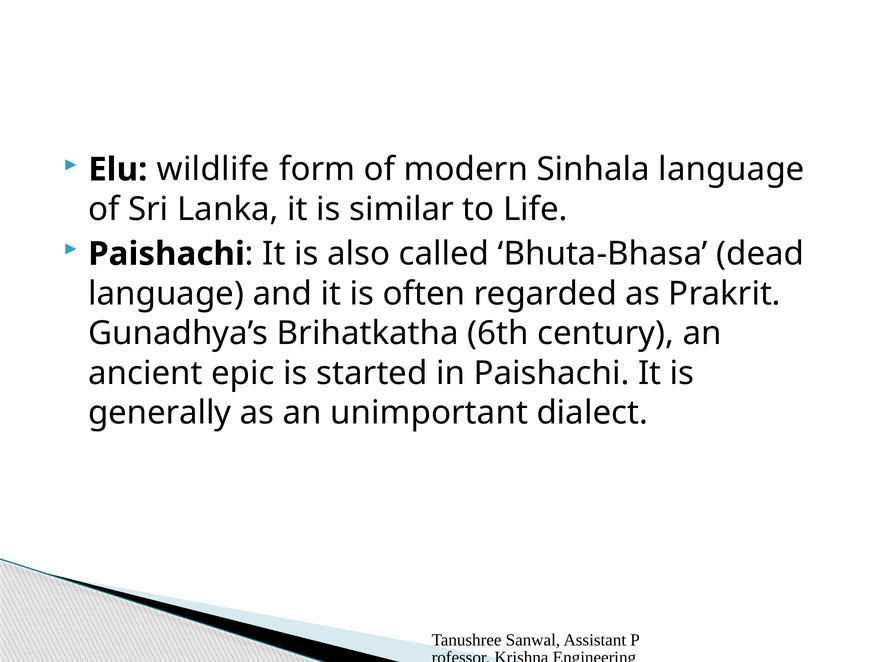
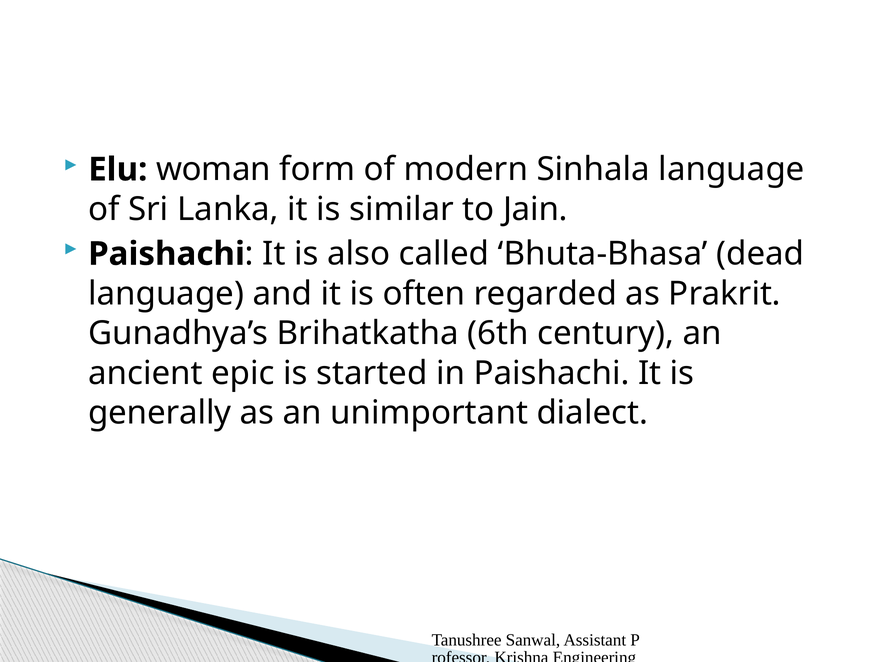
wildlife: wildlife -> woman
Life: Life -> Jain
